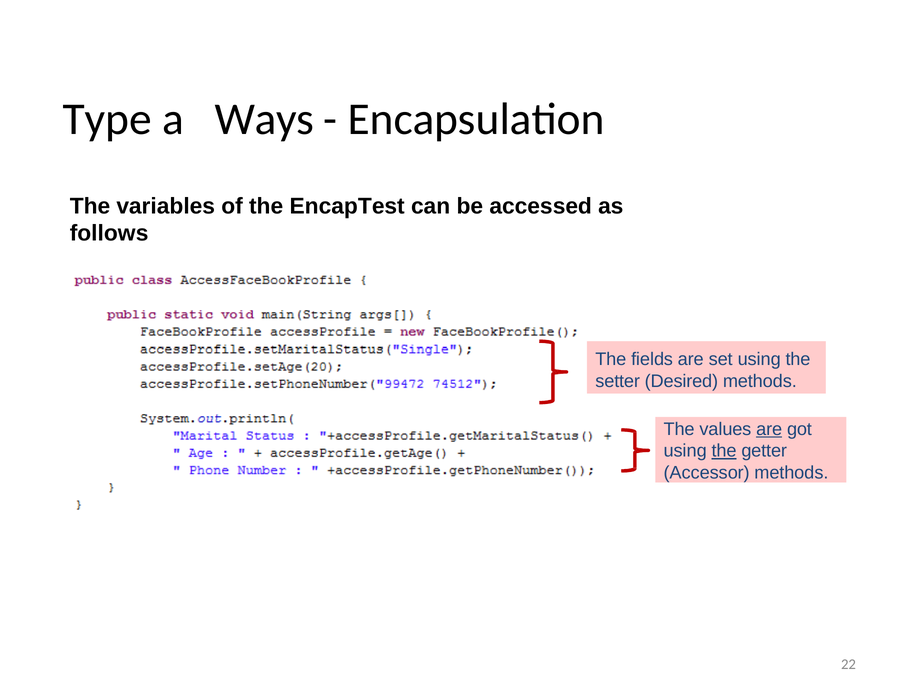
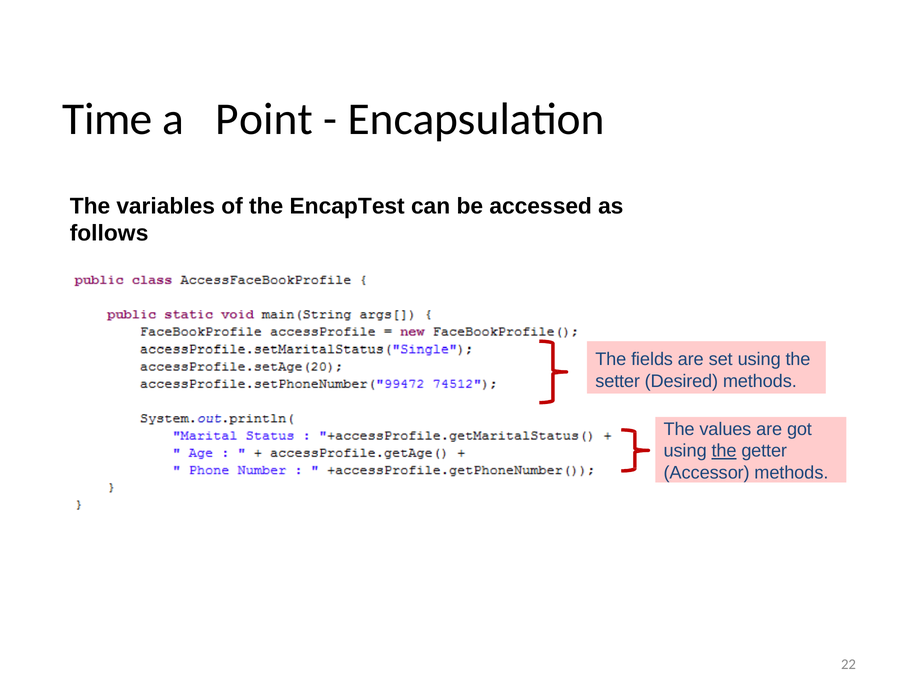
Type: Type -> Time
Ways: Ways -> Point
are at (769, 429) underline: present -> none
